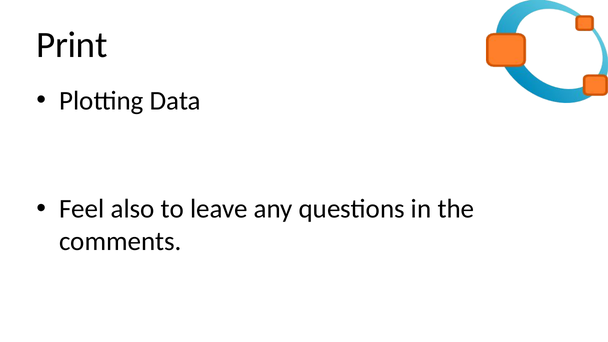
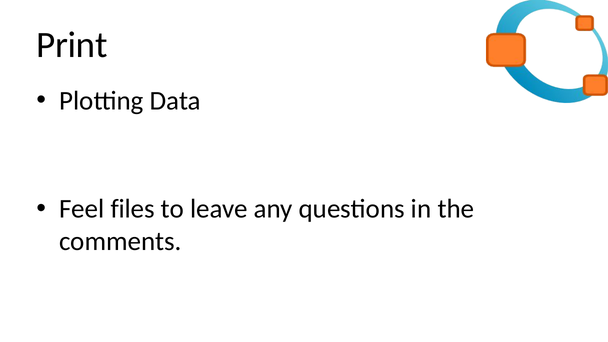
also: also -> files
